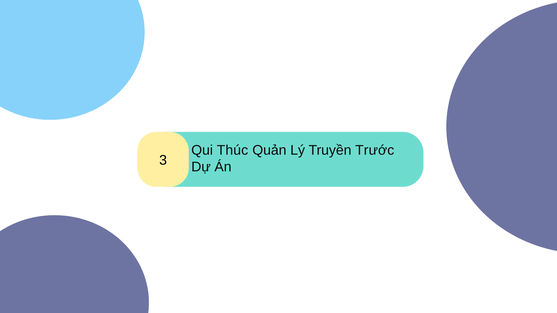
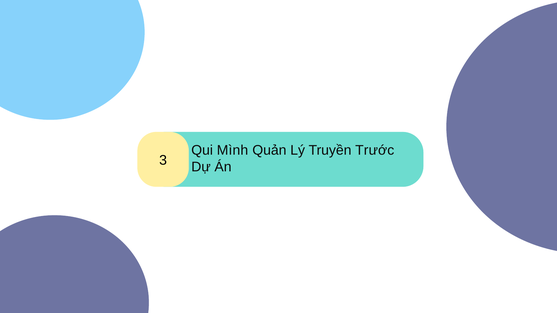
Thúc: Thúc -> Mình
